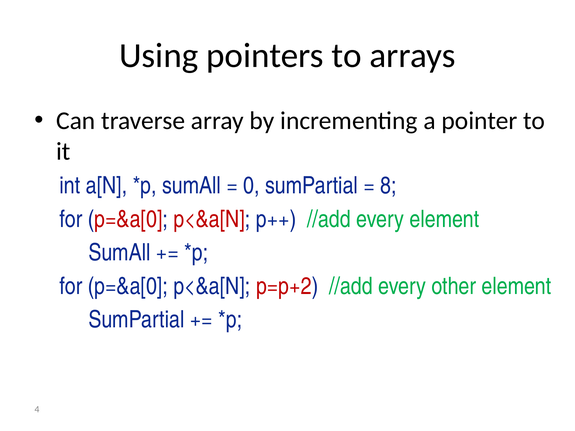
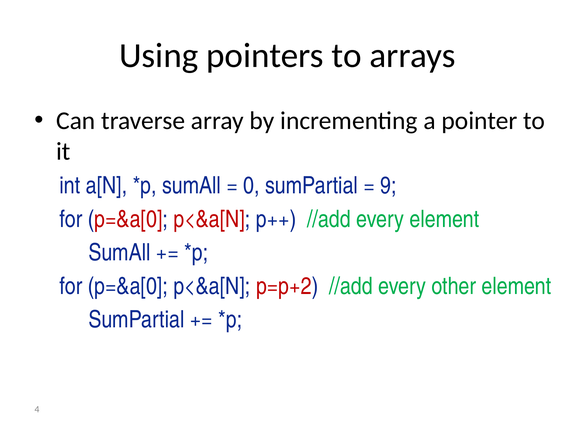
8: 8 -> 9
